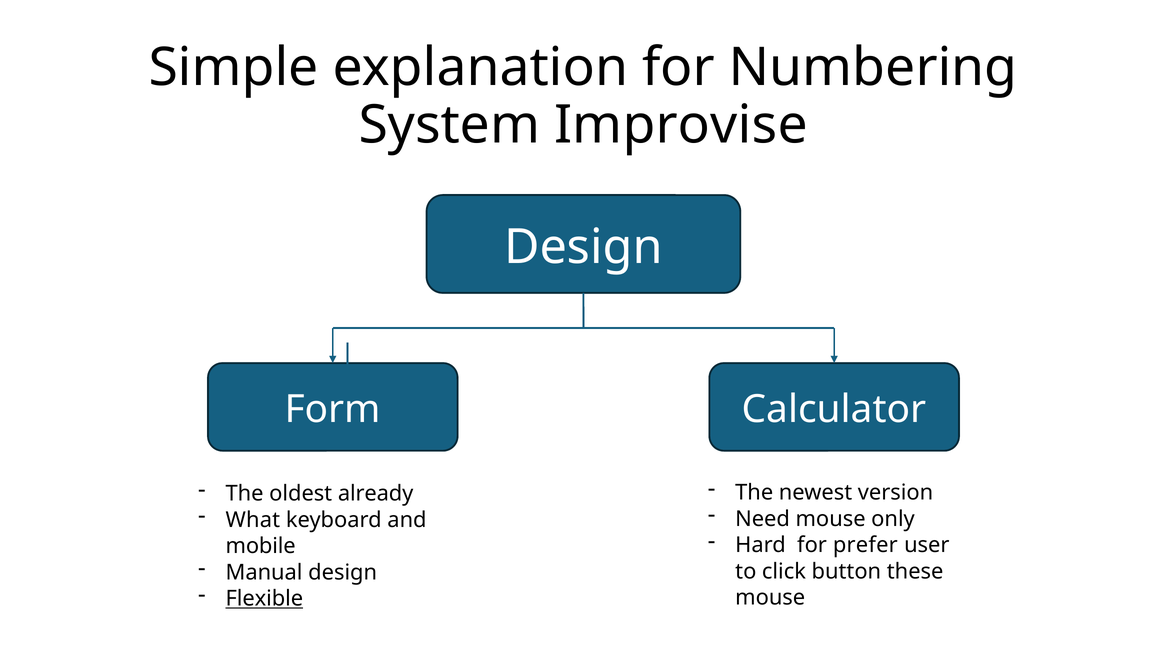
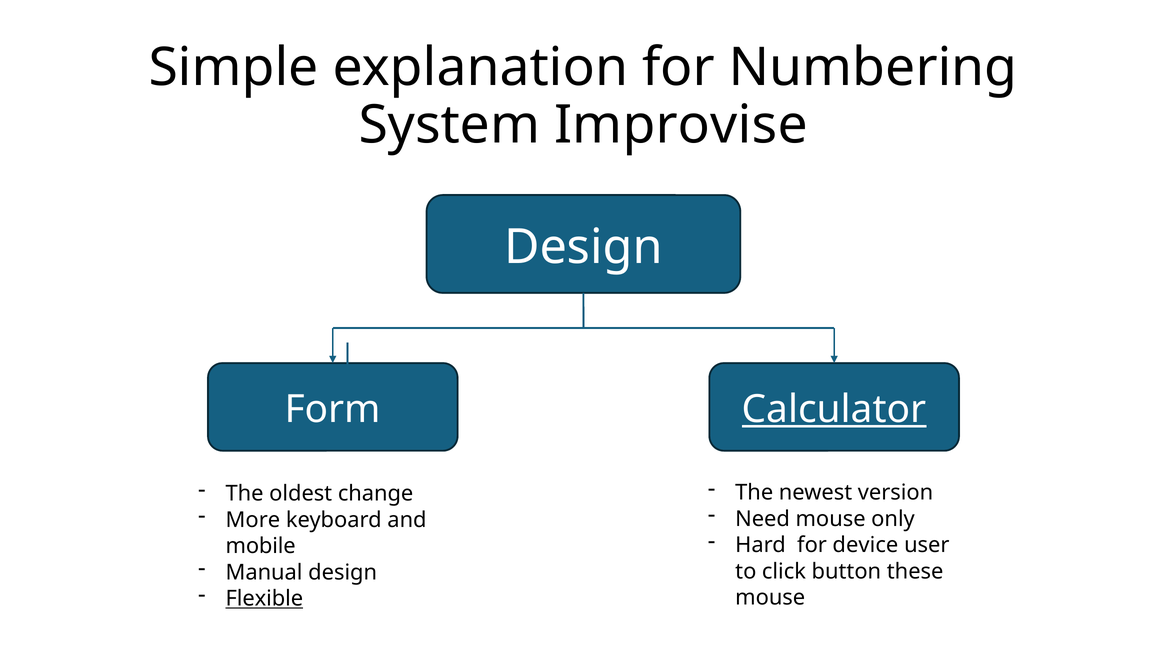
Calculator underline: none -> present
already: already -> change
What: What -> More
prefer: prefer -> device
